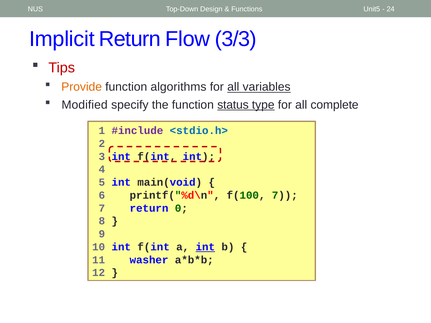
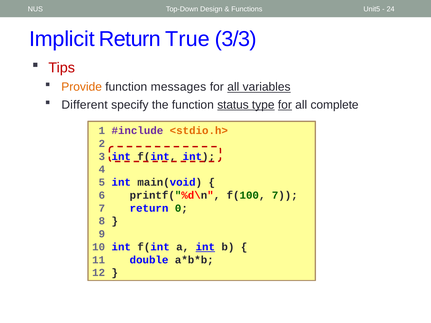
Flow: Flow -> True
algorithms: algorithms -> messages
Modified: Modified -> Different
for at (285, 105) underline: none -> present
<stdio.h> colour: blue -> orange
washer: washer -> double
